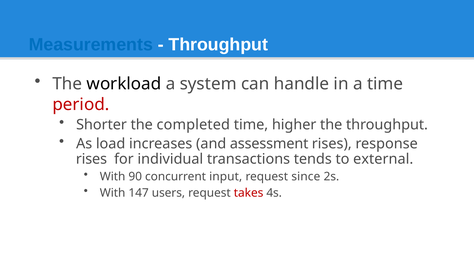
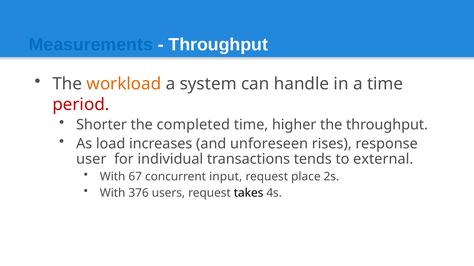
workload colour: black -> orange
assessment: assessment -> unforeseen
rises at (91, 160): rises -> user
90: 90 -> 67
since: since -> place
147: 147 -> 376
takes colour: red -> black
